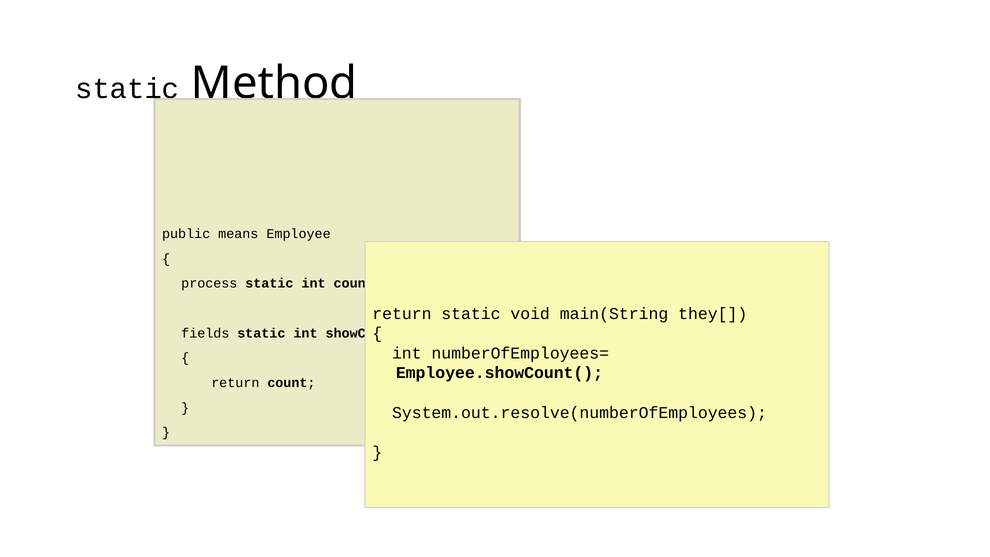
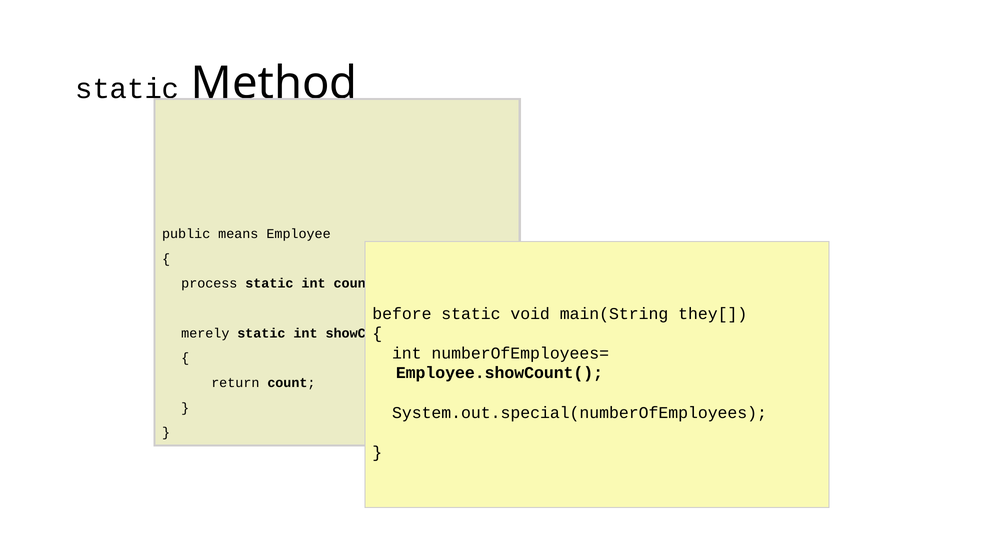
return at (402, 314): return -> before
fields: fields -> merely
System.out.resolve(numberOfEmployees: System.out.resolve(numberOfEmployees -> System.out.special(numberOfEmployees
